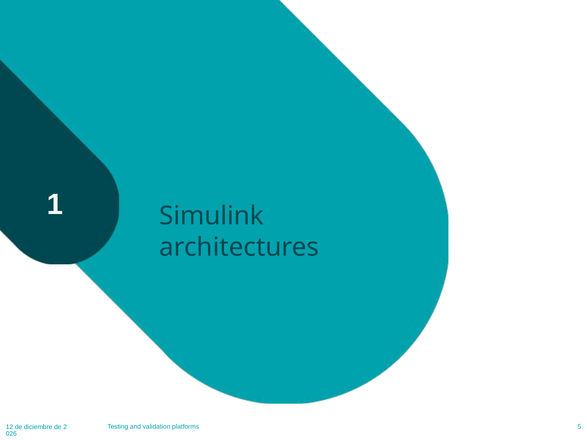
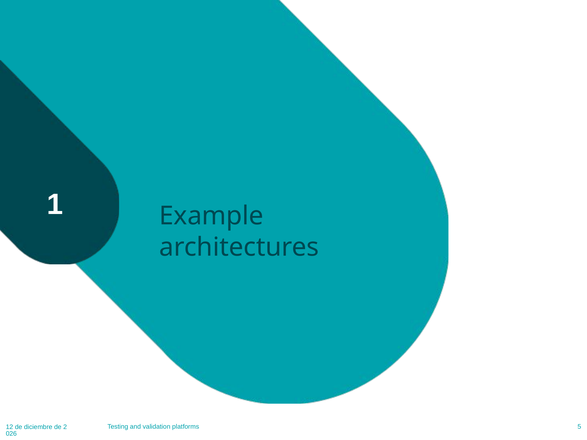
Simulink: Simulink -> Example
